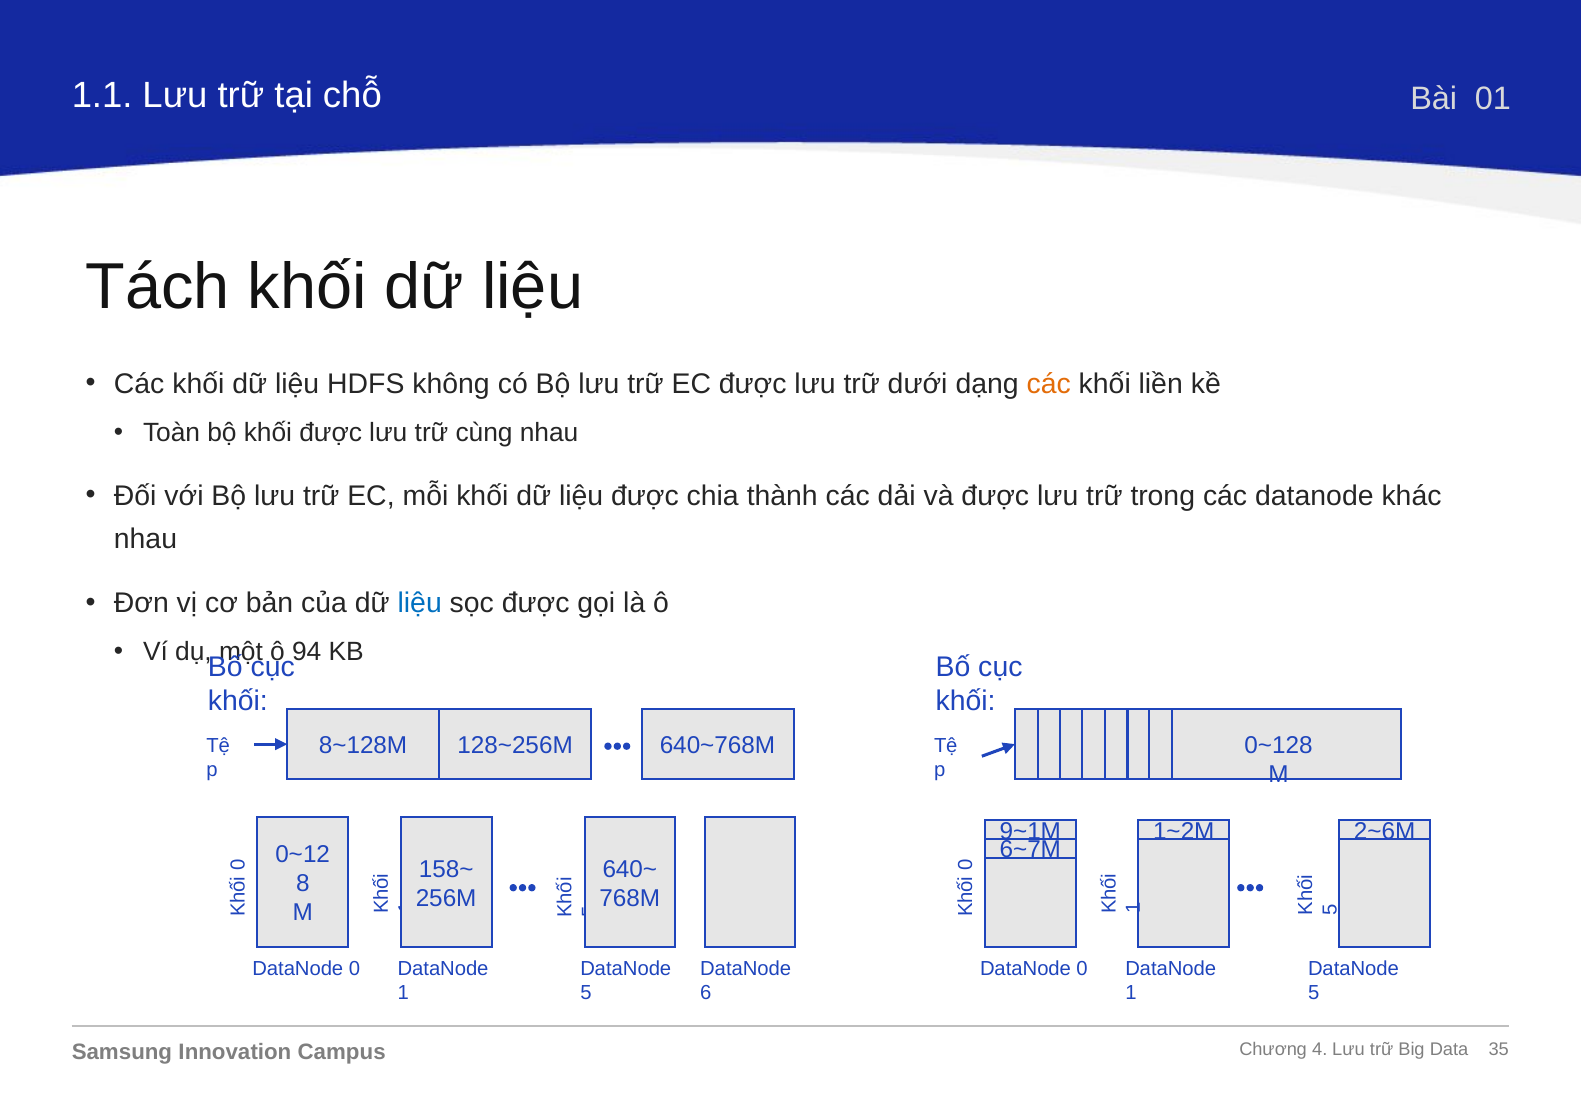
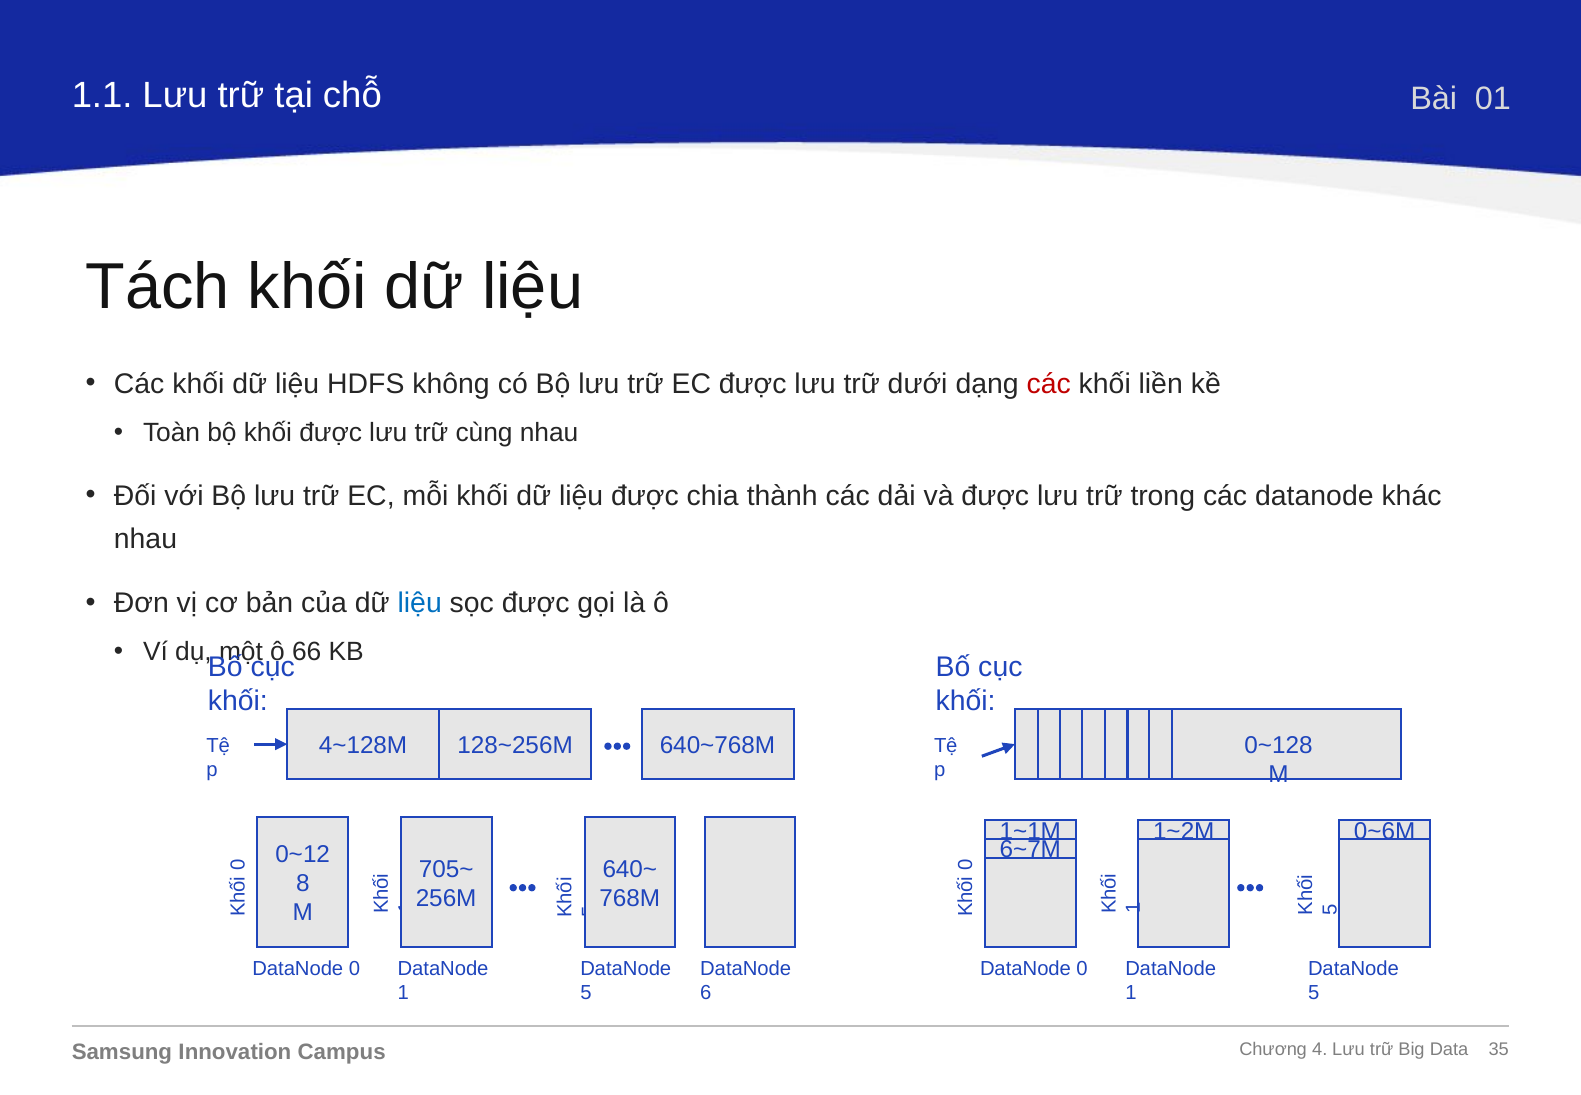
các at (1049, 384) colour: orange -> red
94: 94 -> 66
8~128M: 8~128M -> 4~128M
9~1M: 9~1M -> 1~1M
2~6M: 2~6M -> 0~6M
158~: 158~ -> 705~
